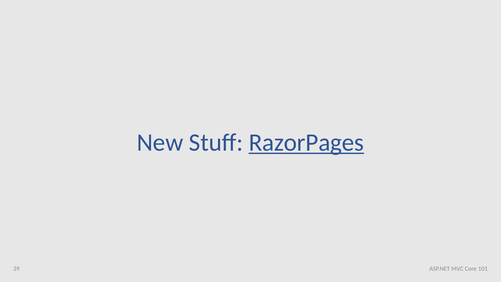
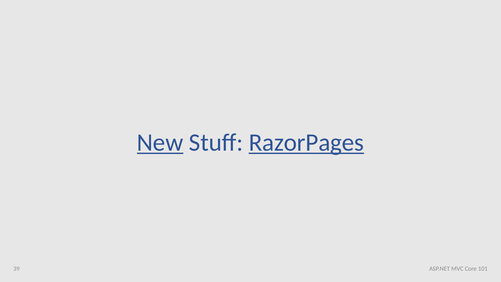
New underline: none -> present
